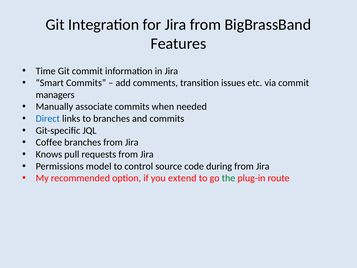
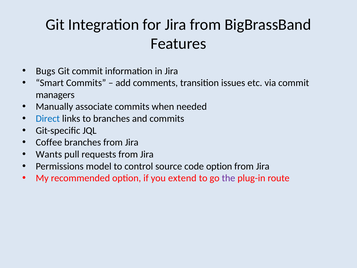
Time: Time -> Bugs
Knows: Knows -> Wants
code during: during -> option
the colour: green -> purple
